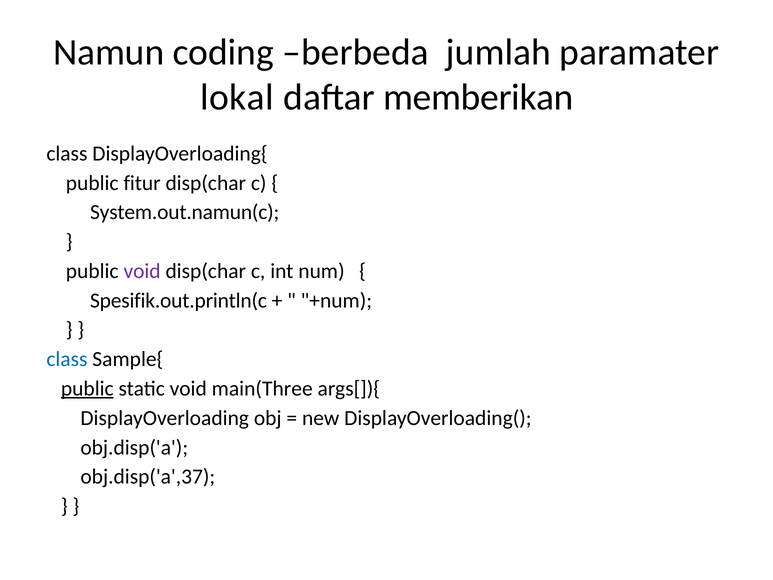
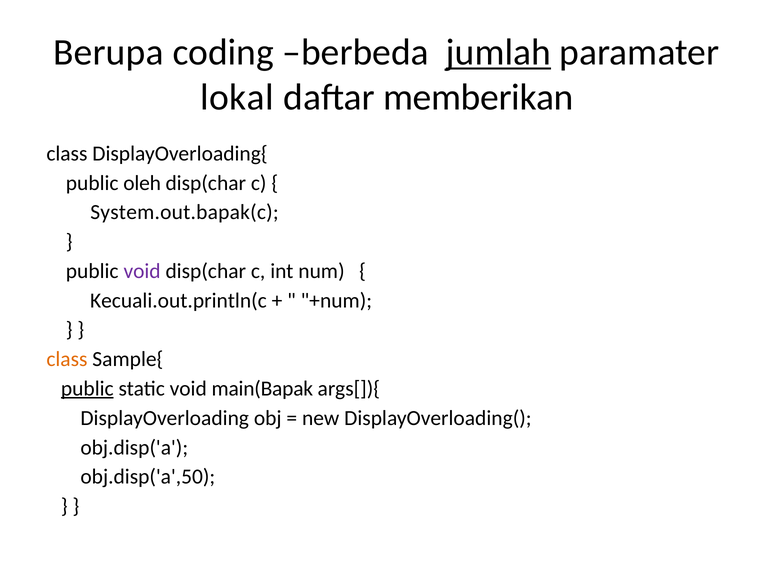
Namun: Namun -> Berupa
jumlah underline: none -> present
fitur: fitur -> oleh
System.out.namun(c: System.out.namun(c -> System.out.bapak(c
Spesifik.out.println(c: Spesifik.out.println(c -> Kecuali.out.println(c
class at (67, 359) colour: blue -> orange
main(Three: main(Three -> main(Bapak
obj.disp('a',37: obj.disp('a',37 -> obj.disp('a',50
